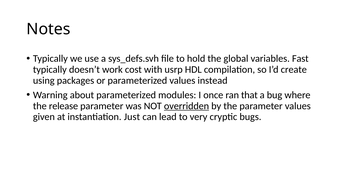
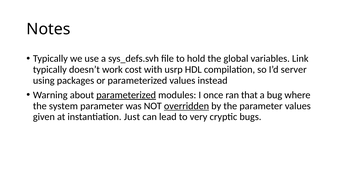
Fast: Fast -> Link
create: create -> server
parameterized at (126, 95) underline: none -> present
release: release -> system
